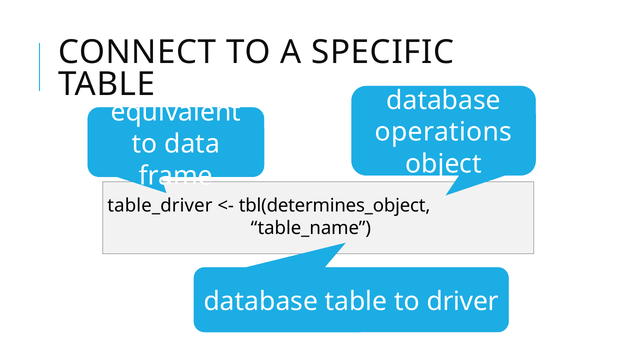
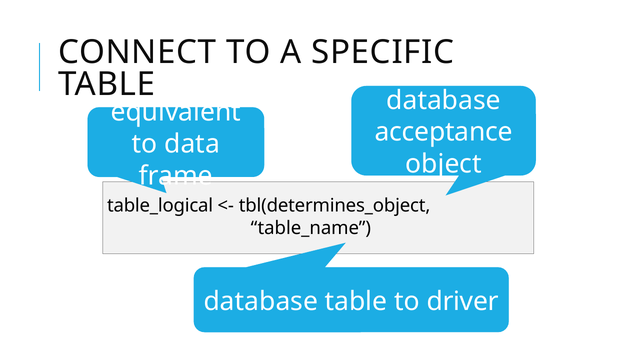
operations: operations -> acceptance
table_driver: table_driver -> table_logical
